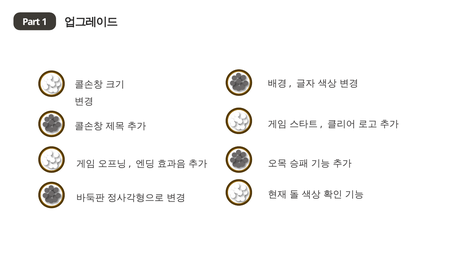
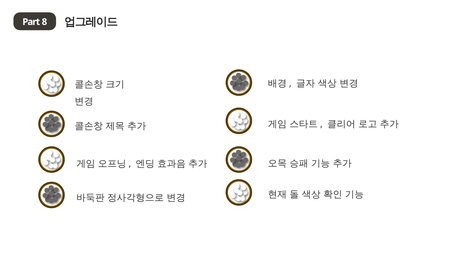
1: 1 -> 8
